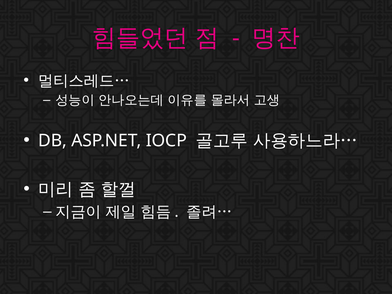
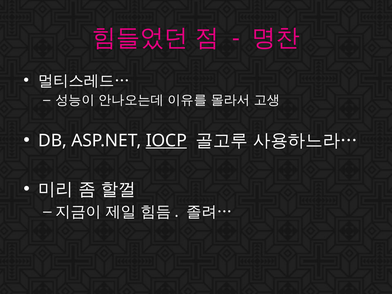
IOCP underline: none -> present
